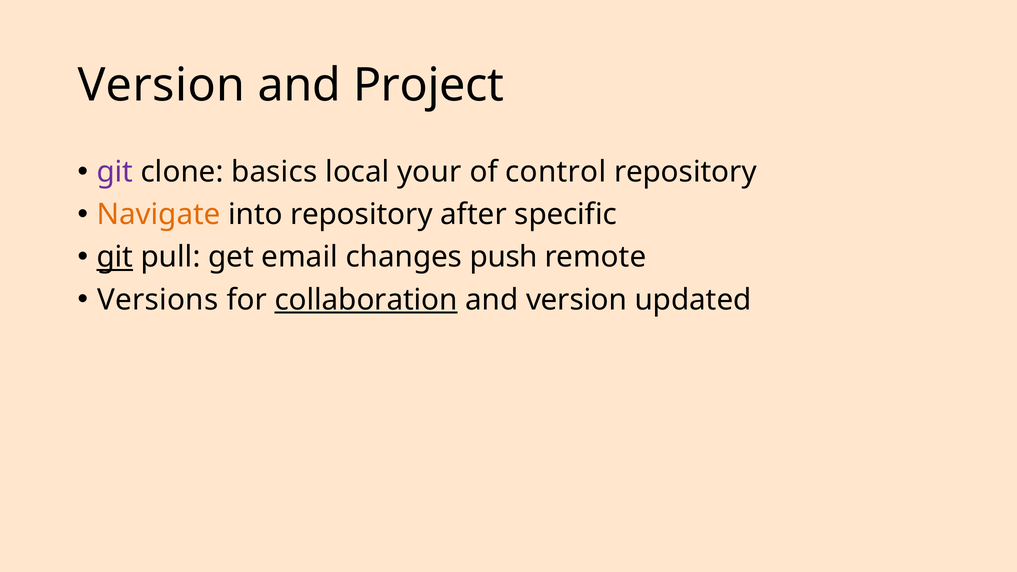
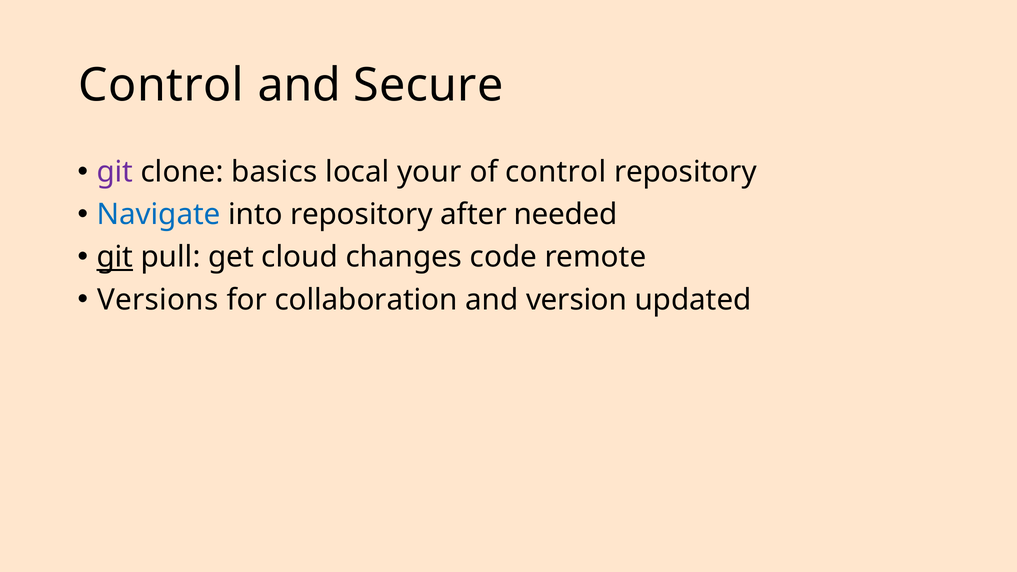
Version at (161, 85): Version -> Control
Project: Project -> Secure
Navigate colour: orange -> blue
specific: specific -> needed
email: email -> cloud
push: push -> code
collaboration underline: present -> none
